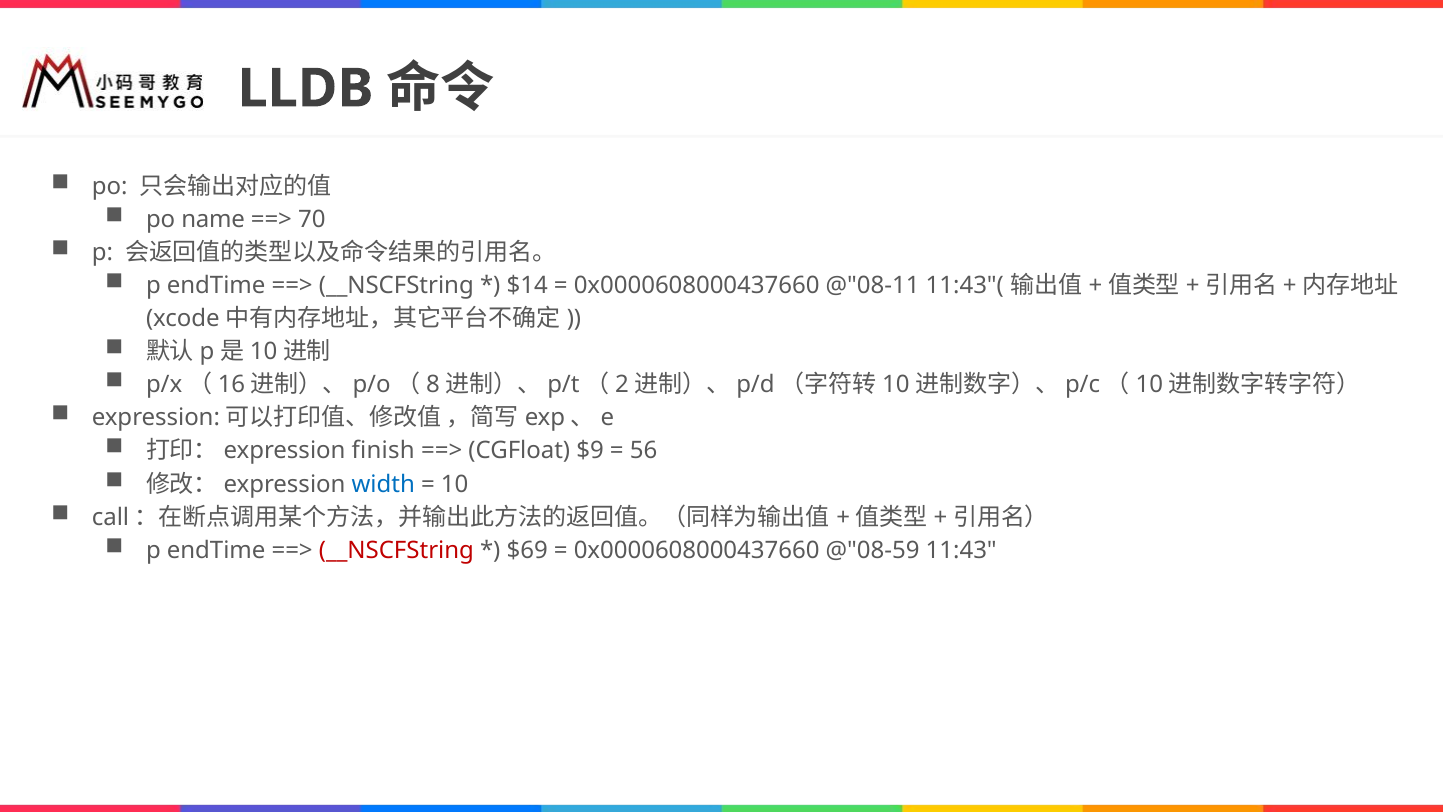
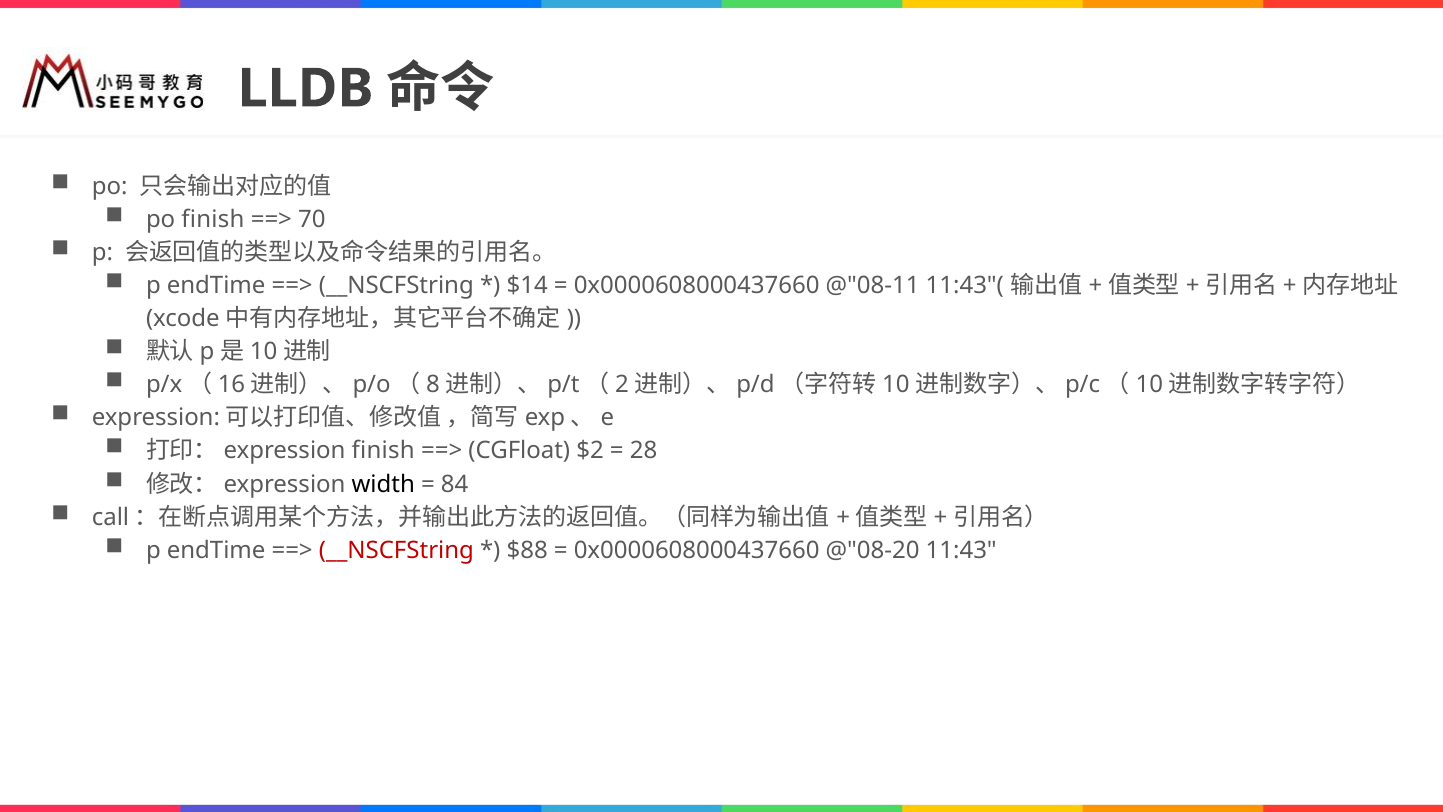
po name: name -> finish
$9: $9 -> $2
56: 56 -> 28
width colour: blue -> black
10: 10 -> 84
$69: $69 -> $88
@"08-59: @"08-59 -> @"08-20
